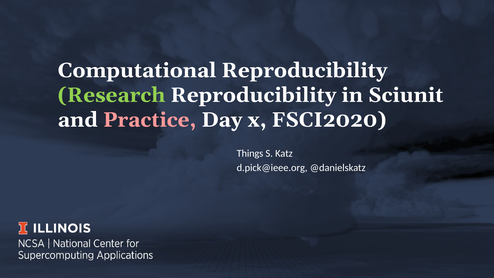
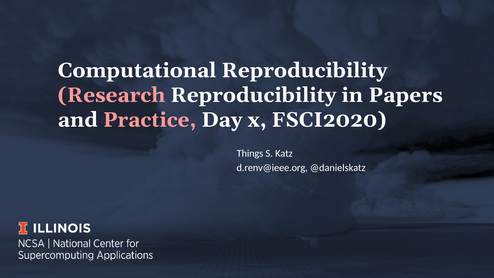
Research colour: light green -> pink
Sciunit: Sciunit -> Papers
d.pick@ieee.org: d.pick@ieee.org -> d.renv@ieee.org
